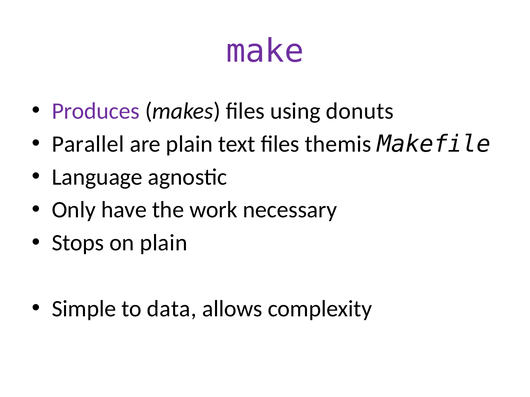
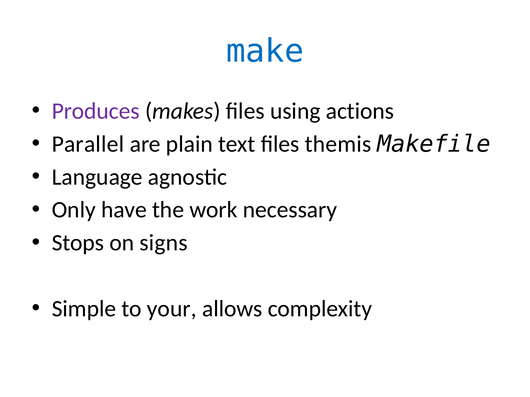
make colour: purple -> blue
donuts: donuts -> actions
on plain: plain -> signs
data: data -> your
